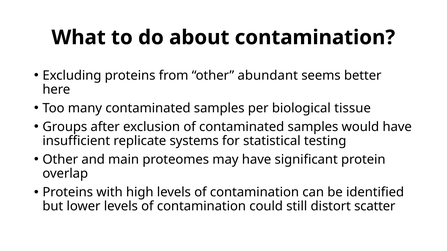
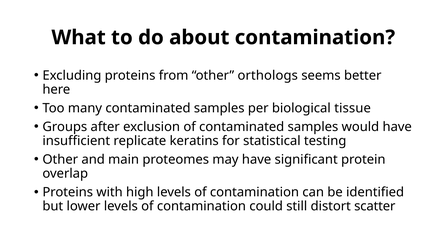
abundant: abundant -> orthologs
systems: systems -> keratins
